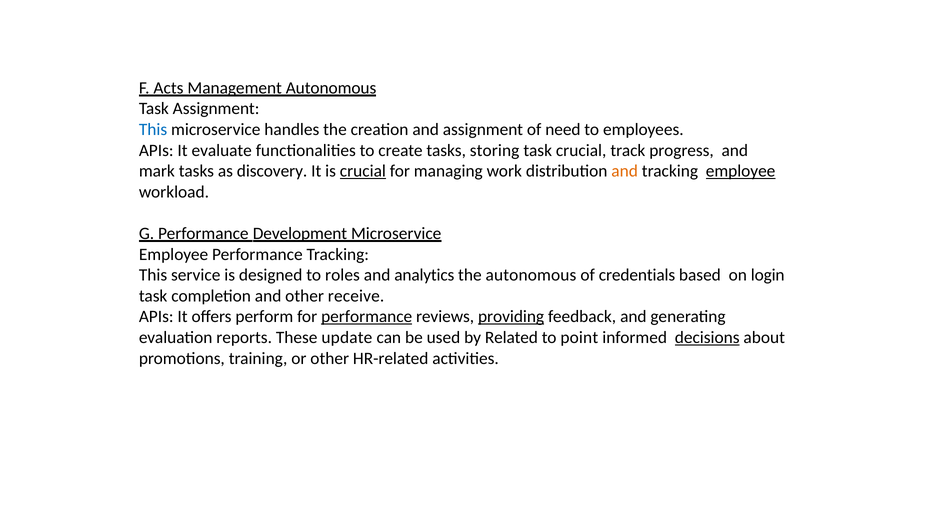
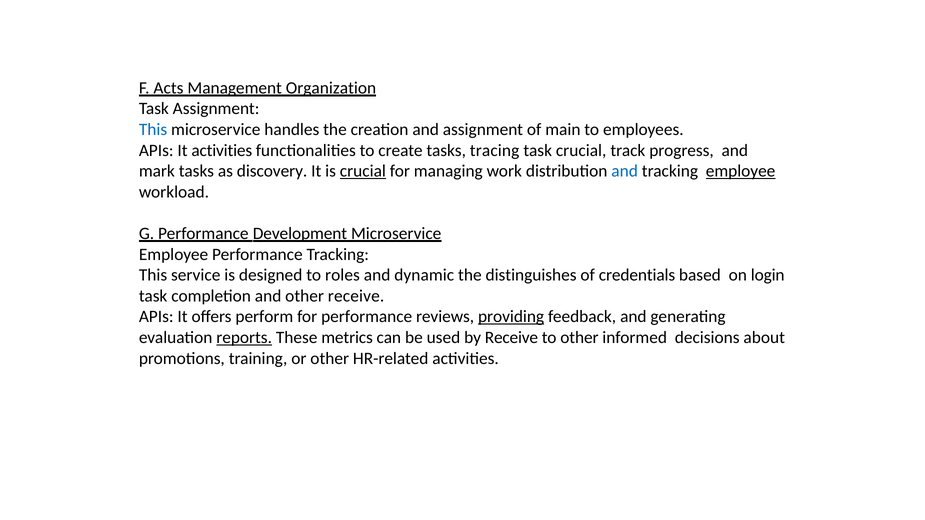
Management Autonomous: Autonomous -> Organization
need: need -> main
It evaluate: evaluate -> activities
storing: storing -> tracing
and at (625, 171) colour: orange -> blue
analytics: analytics -> dynamic
the autonomous: autonomous -> distinguishes
performance at (367, 317) underline: present -> none
reports underline: none -> present
update: update -> metrics
by Related: Related -> Receive
to point: point -> other
decisions underline: present -> none
